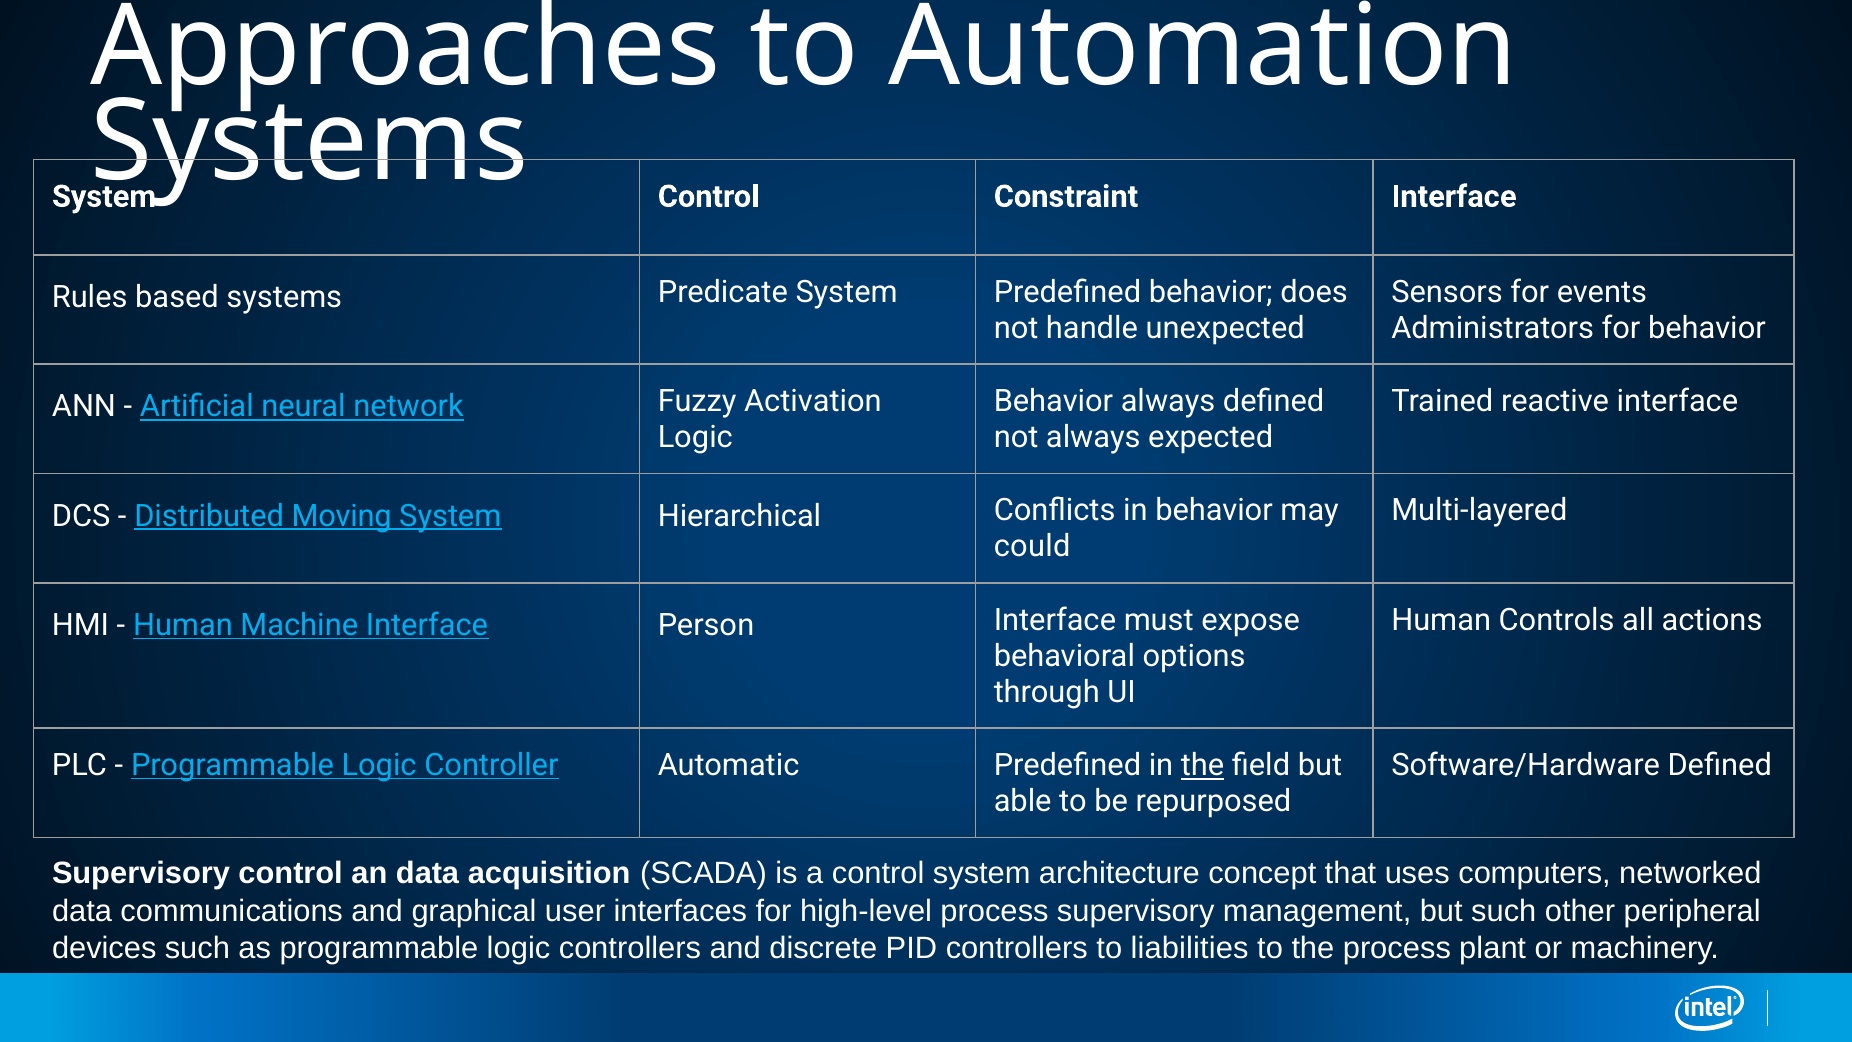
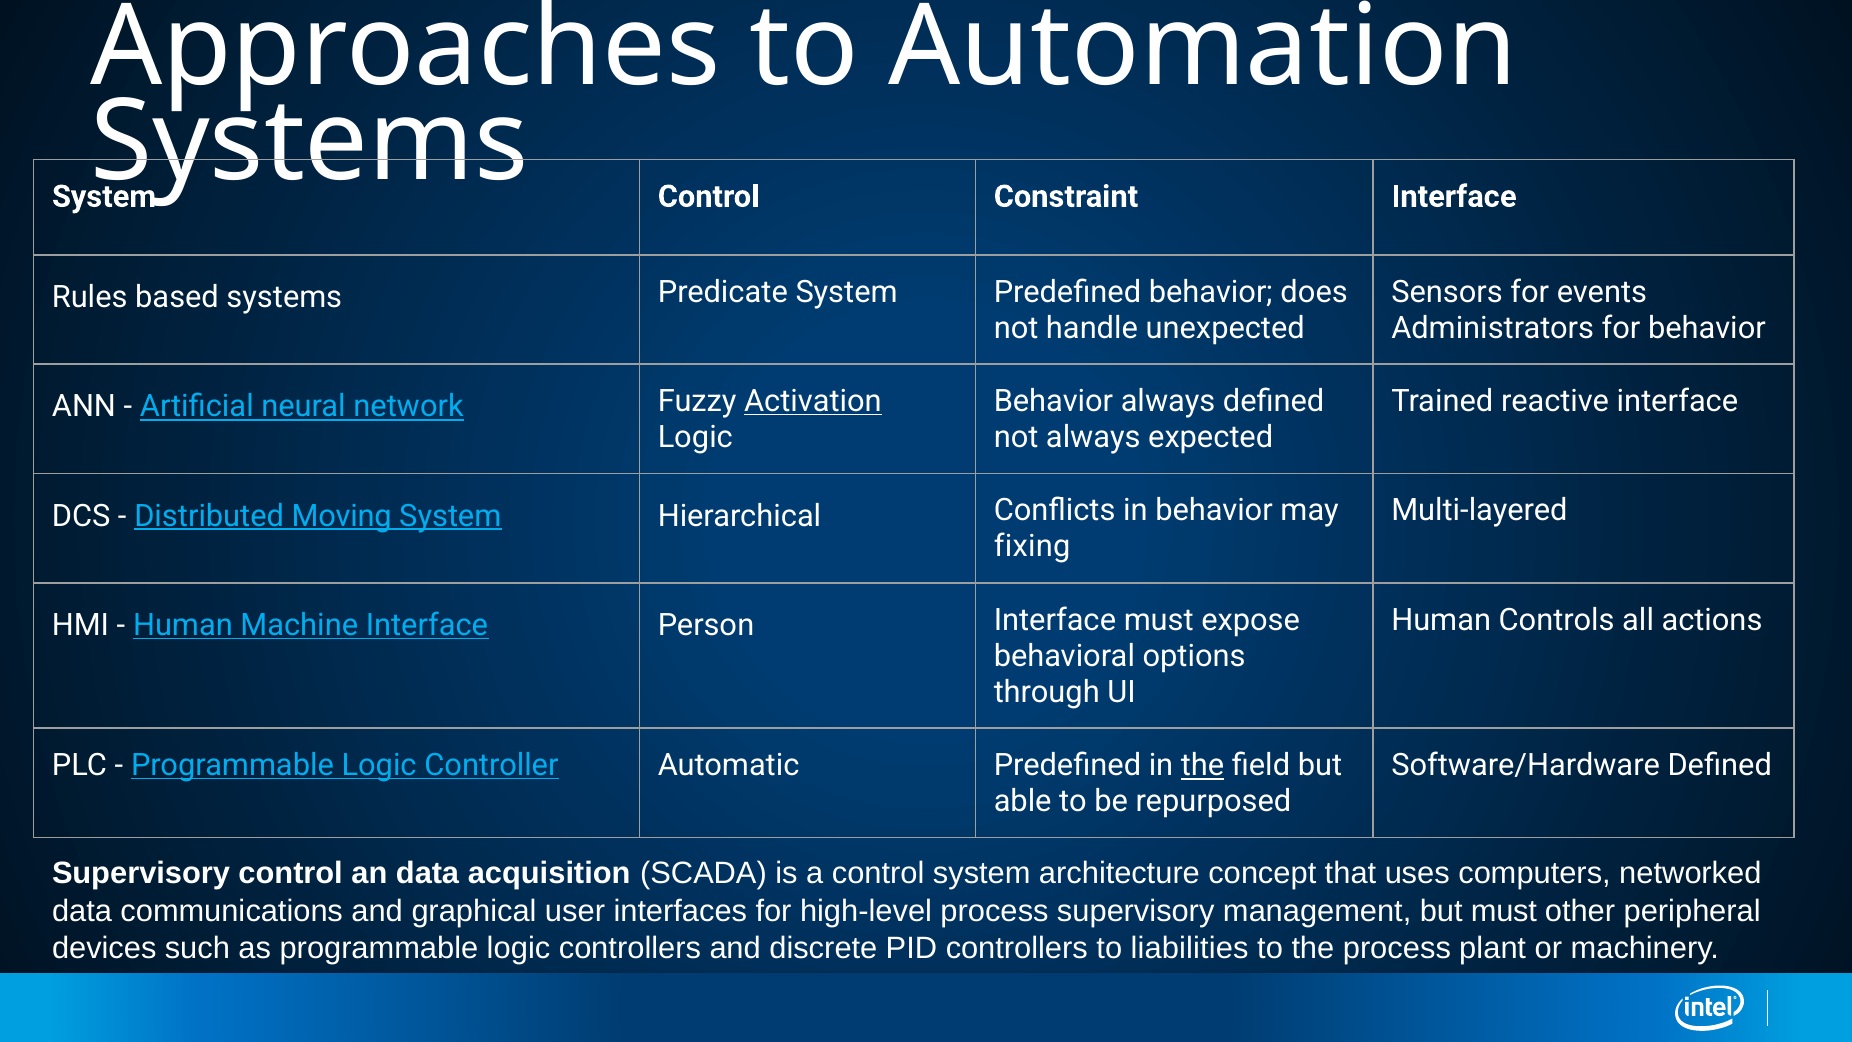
Activation underline: none -> present
could: could -> fixing
but such: such -> must
